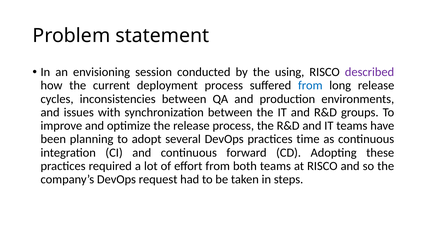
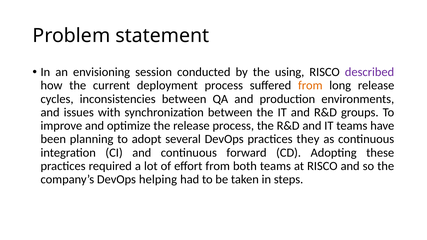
from at (310, 86) colour: blue -> orange
time: time -> they
request: request -> helping
